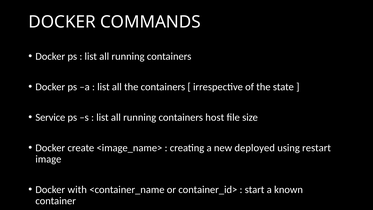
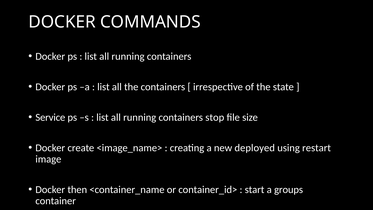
host: host -> stop
with: with -> then
known: known -> groups
